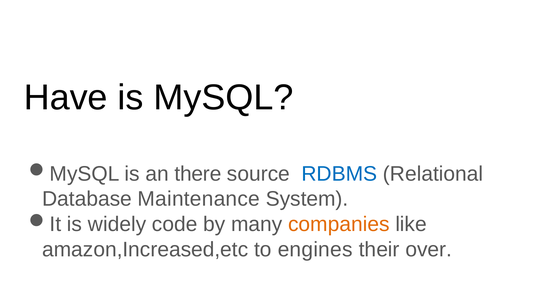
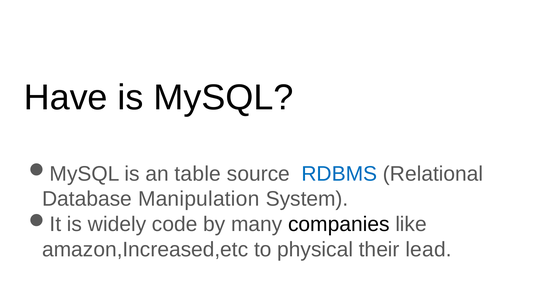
there: there -> table
Maintenance: Maintenance -> Manipulation
companies colour: orange -> black
engines: engines -> physical
over: over -> lead
